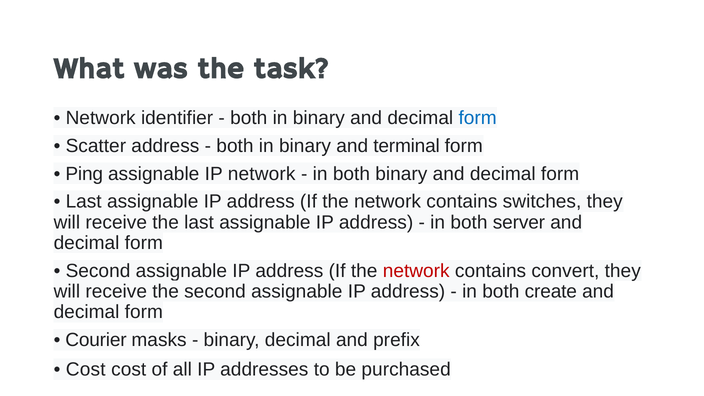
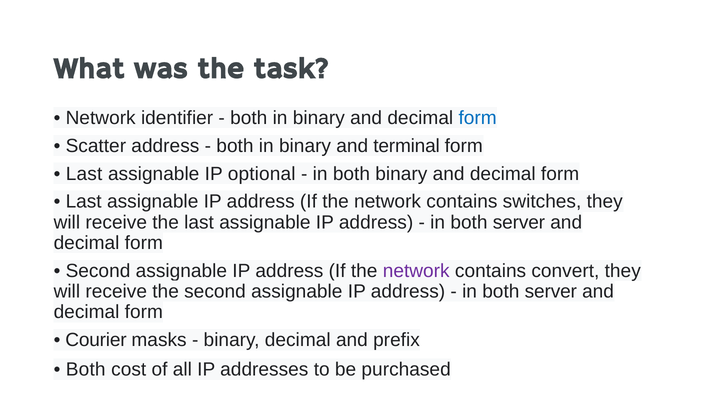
Ping at (84, 174): Ping -> Last
IP network: network -> optional
network at (416, 271) colour: red -> purple
create at (551, 291): create -> server
Cost at (86, 370): Cost -> Both
